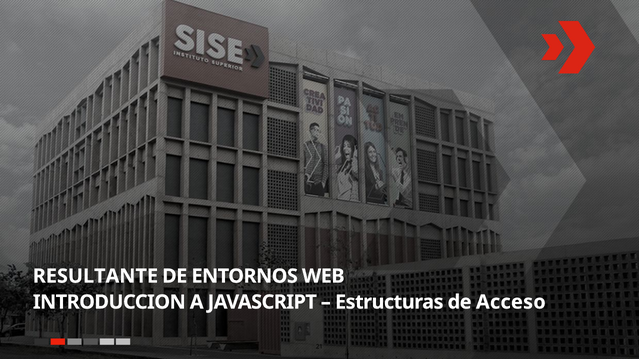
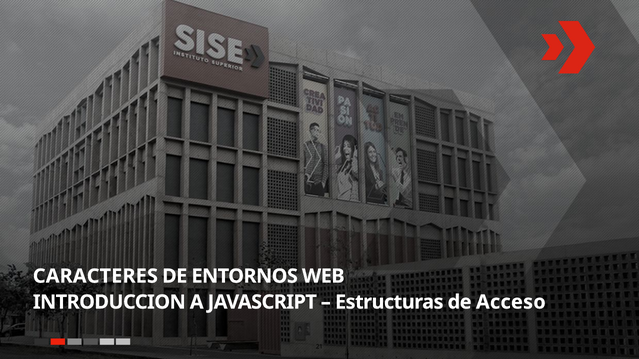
RESULTANTE: RESULTANTE -> CARACTERES
